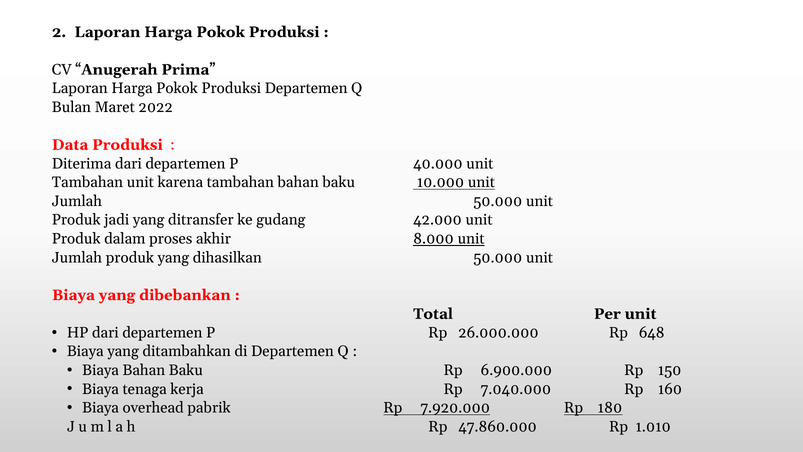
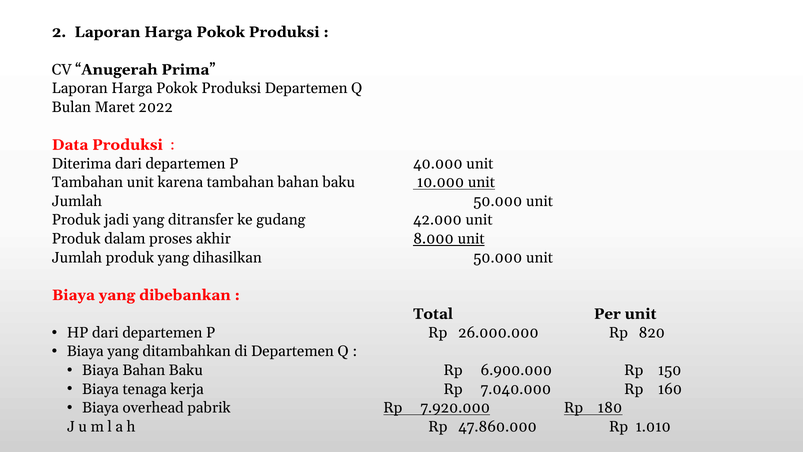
648: 648 -> 820
